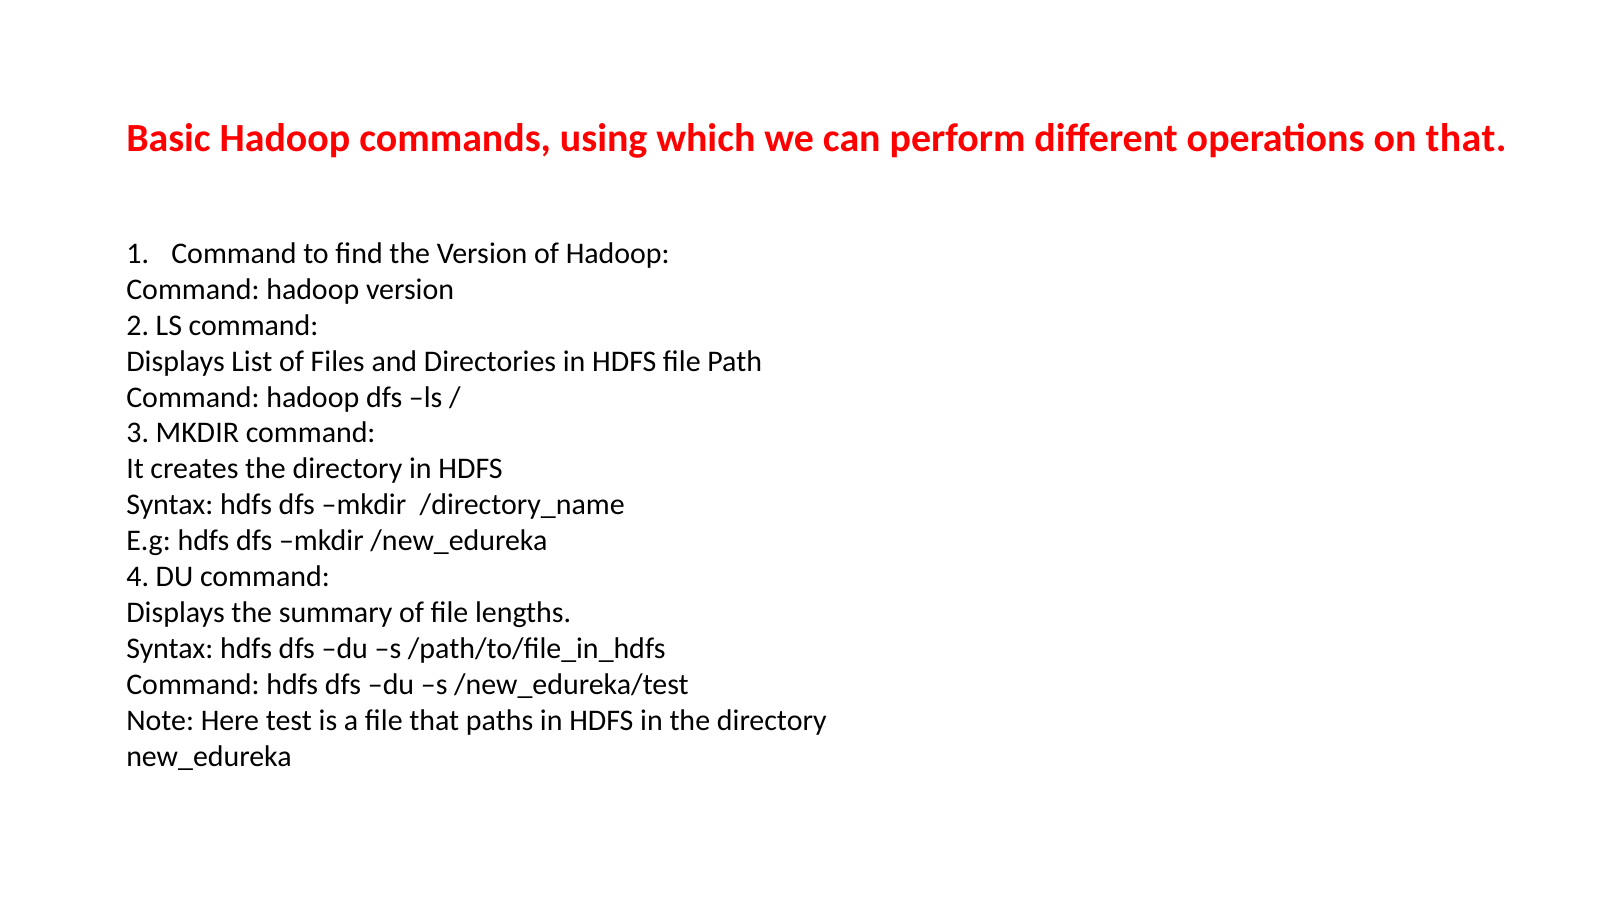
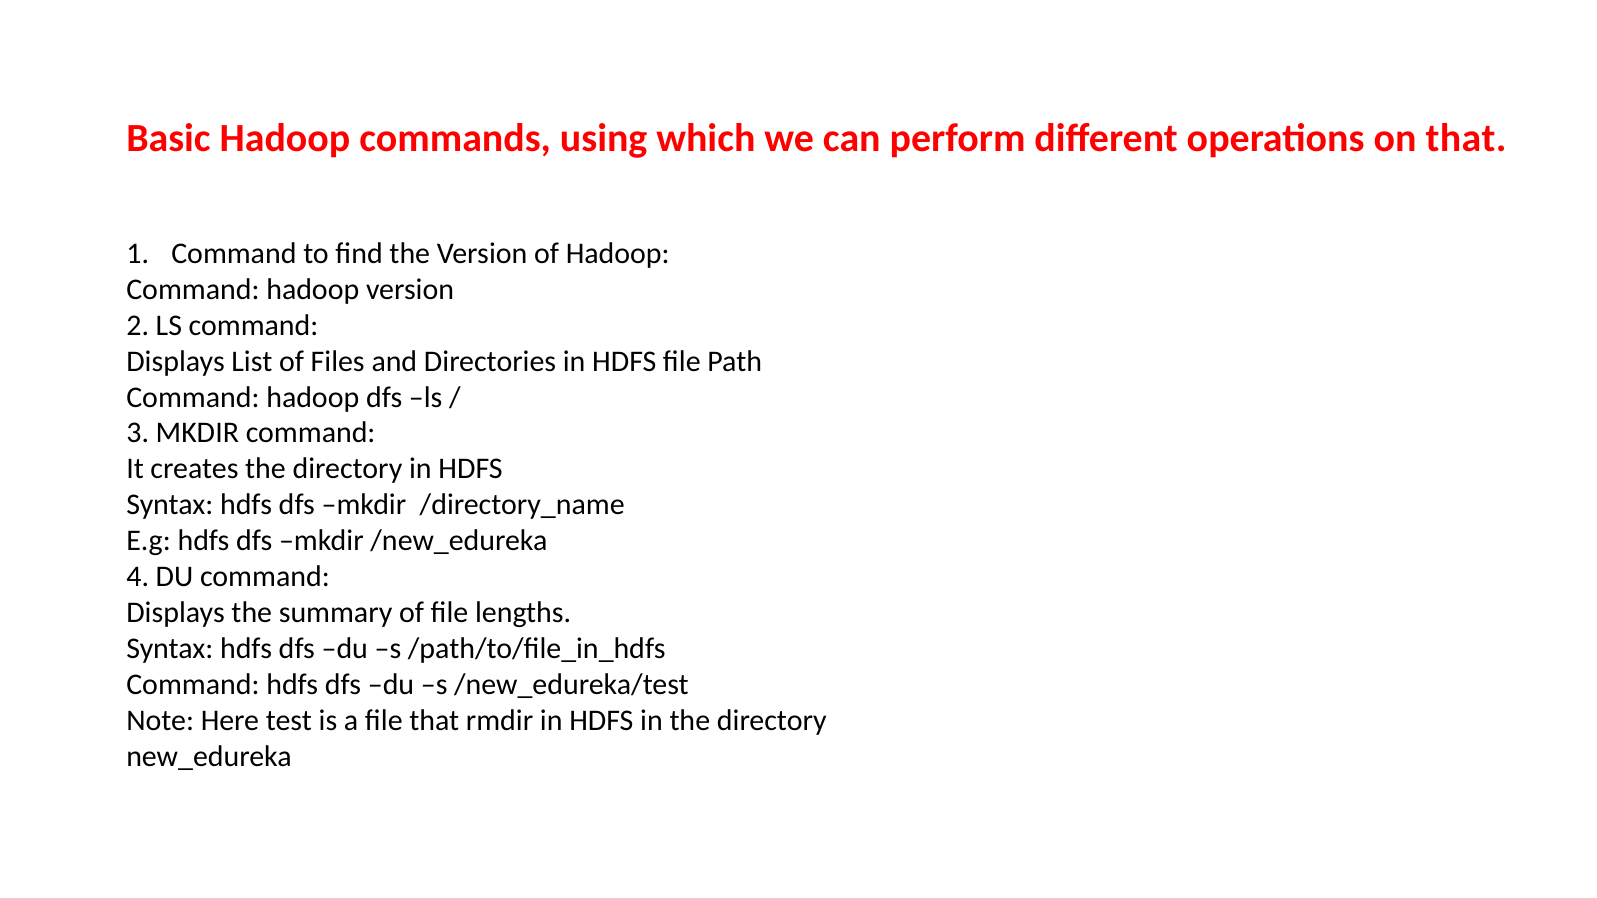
paths: paths -> rmdir
